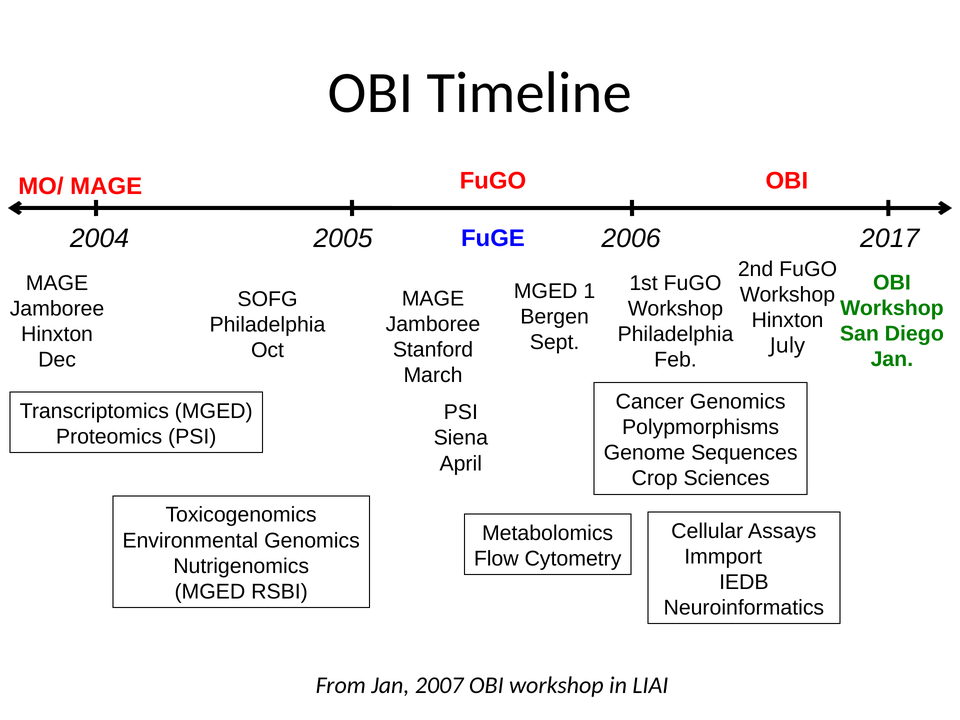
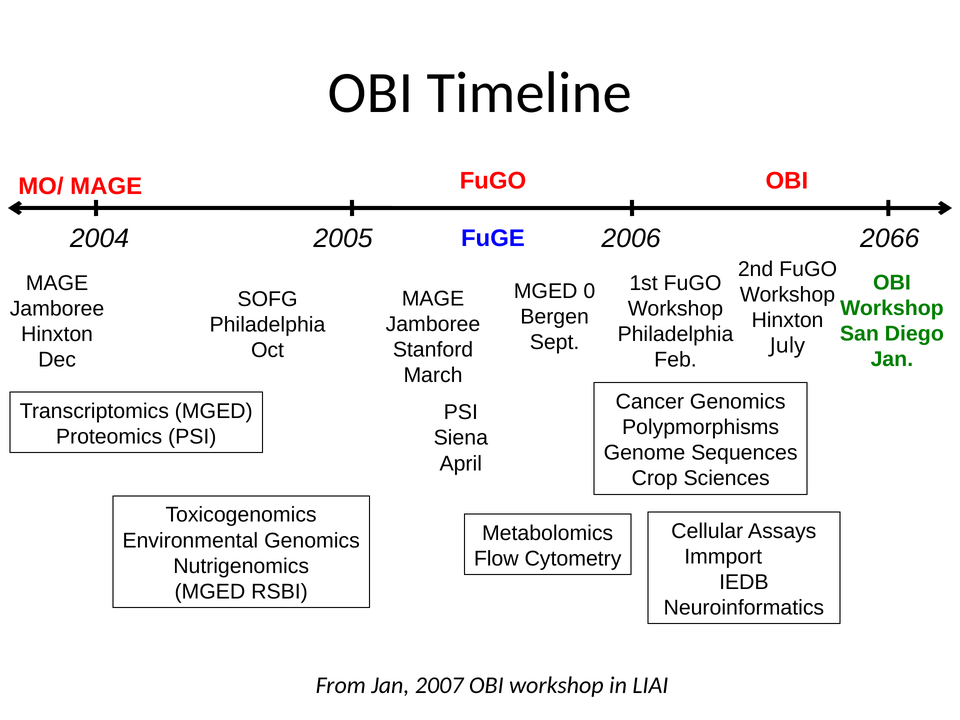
2017: 2017 -> 2066
1: 1 -> 0
